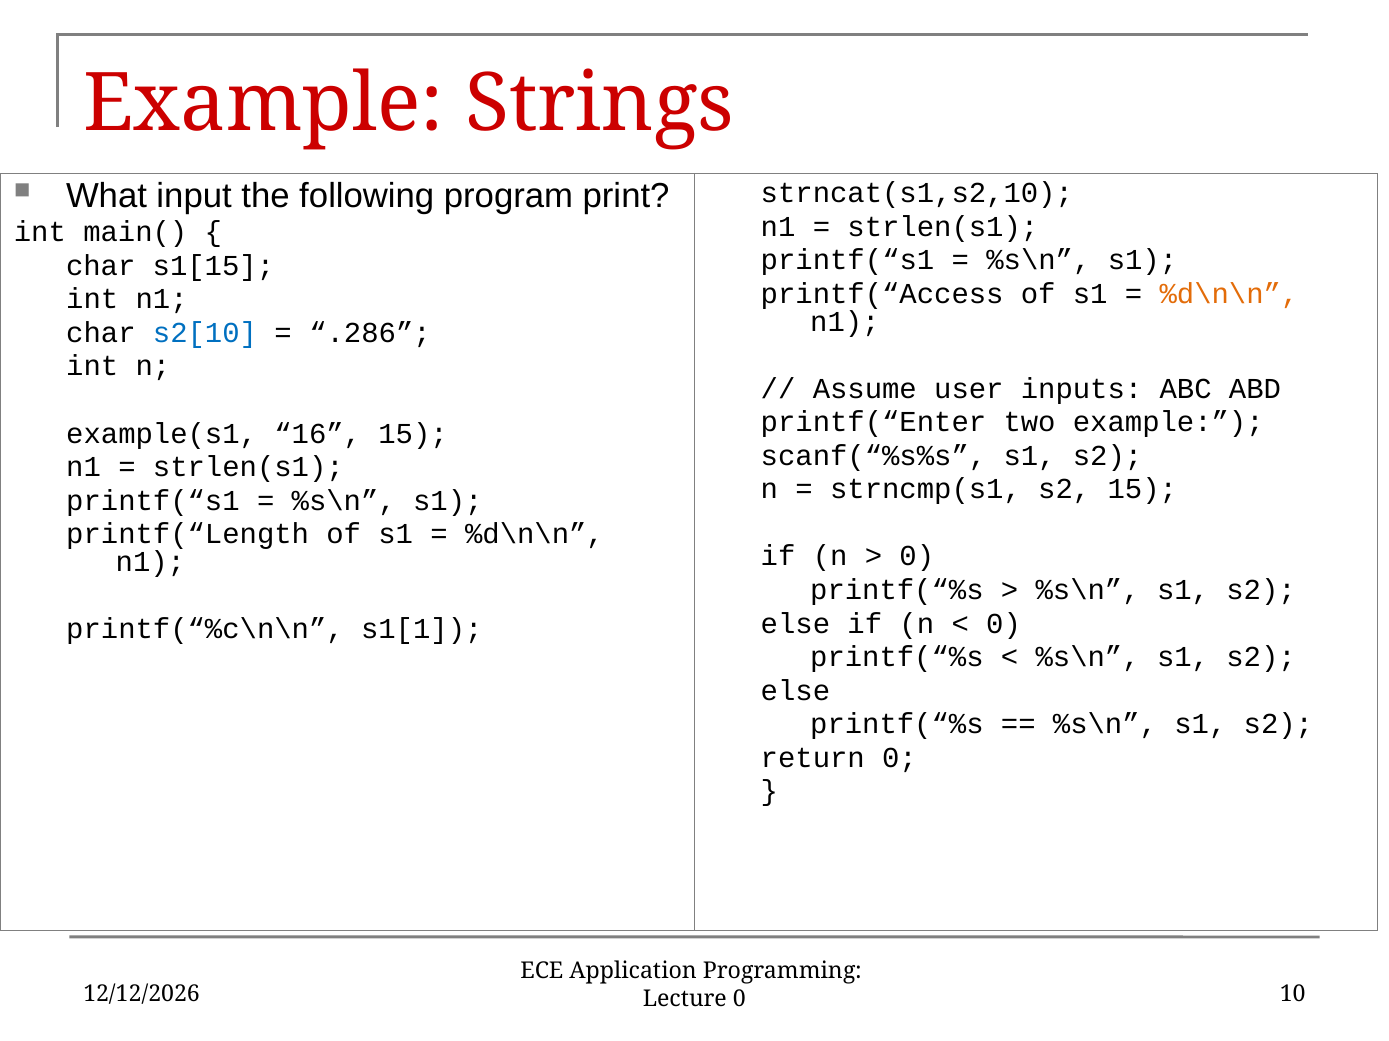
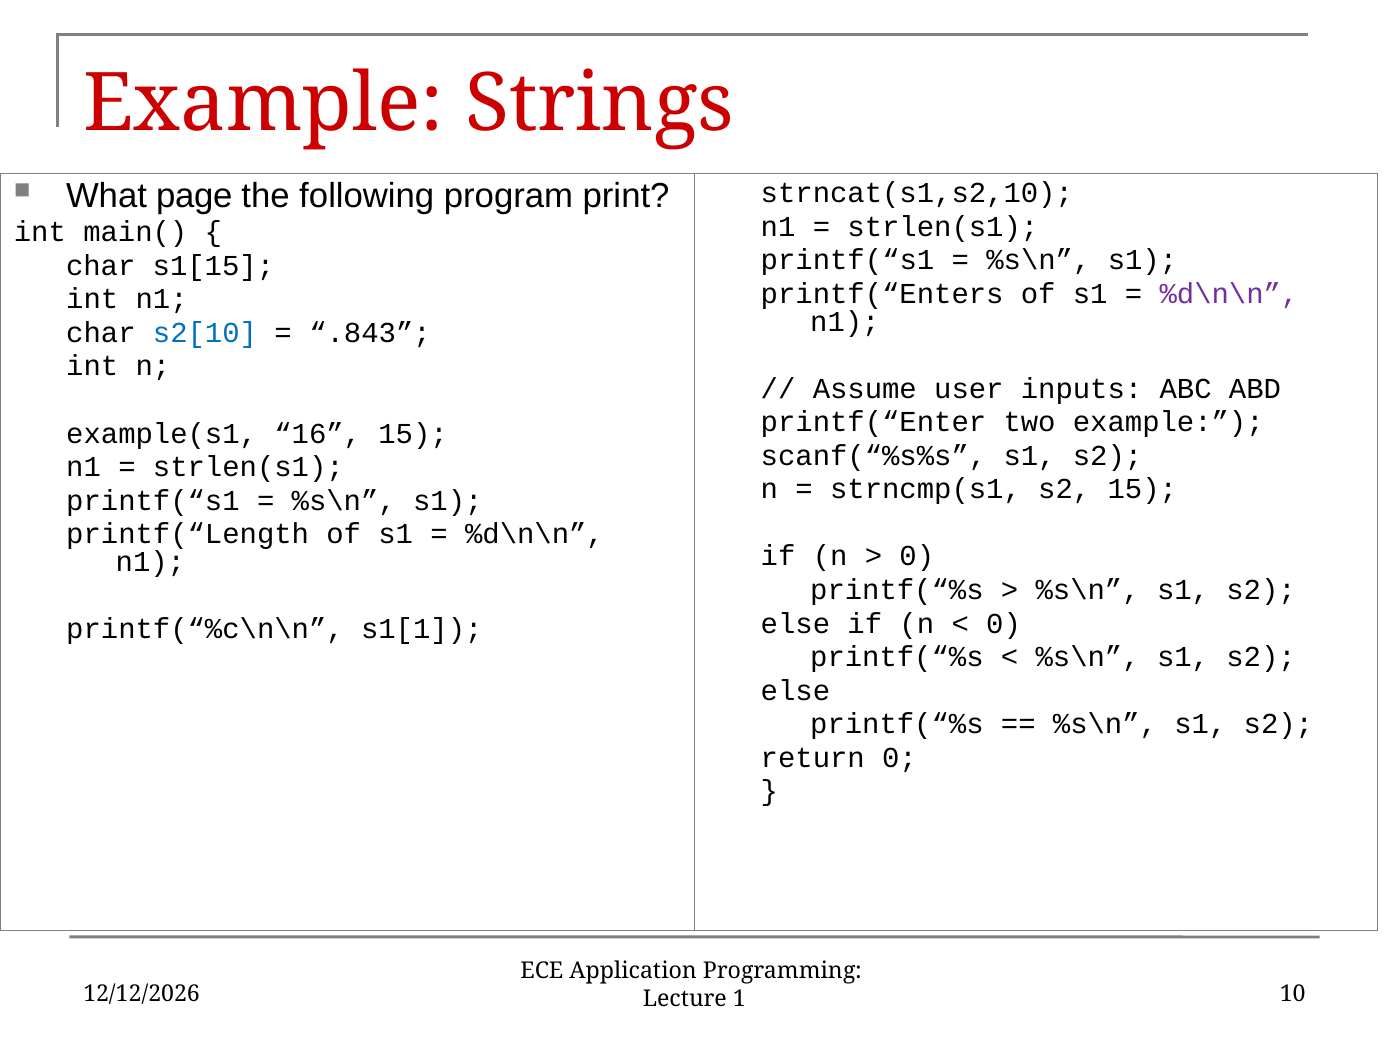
input: input -> page
printf(“Access: printf(“Access -> printf(“Enters
%d\n\n at (1229, 294) colour: orange -> purple
.286: .286 -> .843
Lecture 0: 0 -> 1
